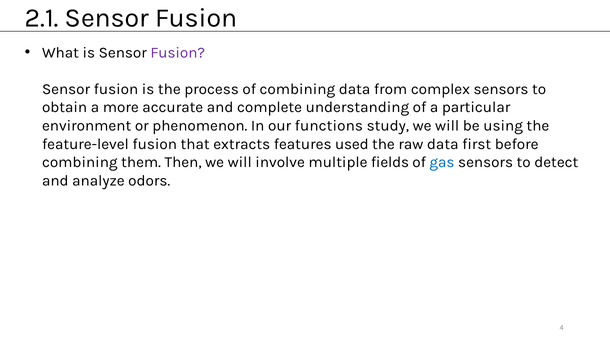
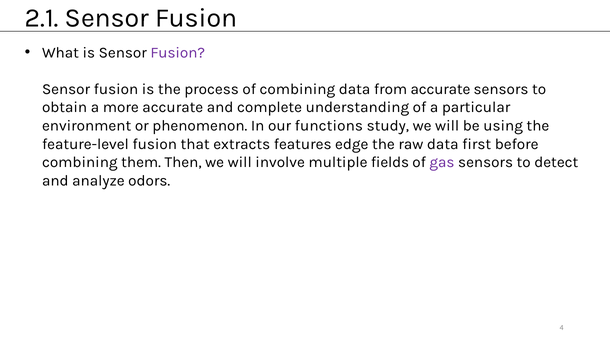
from complex: complex -> accurate
used: used -> edge
gas colour: blue -> purple
